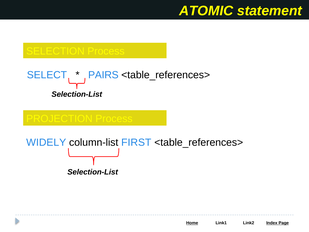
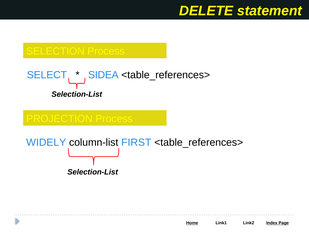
ATOMIC: ATOMIC -> DELETE
PAIRS: PAIRS -> SIDEA
